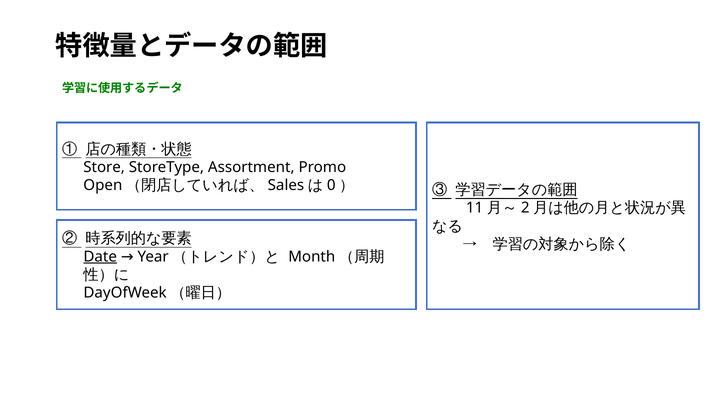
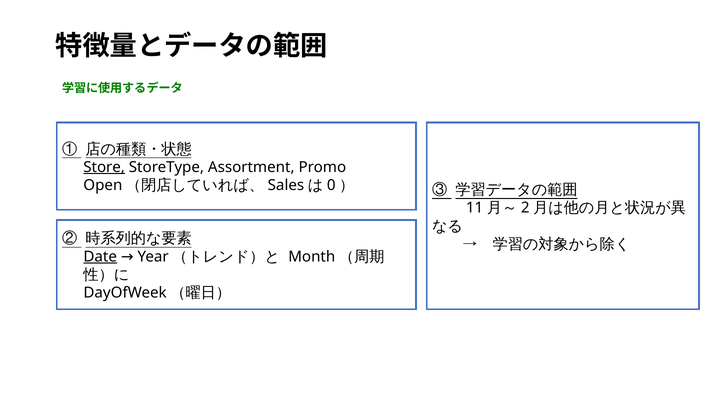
Store underline: none -> present
